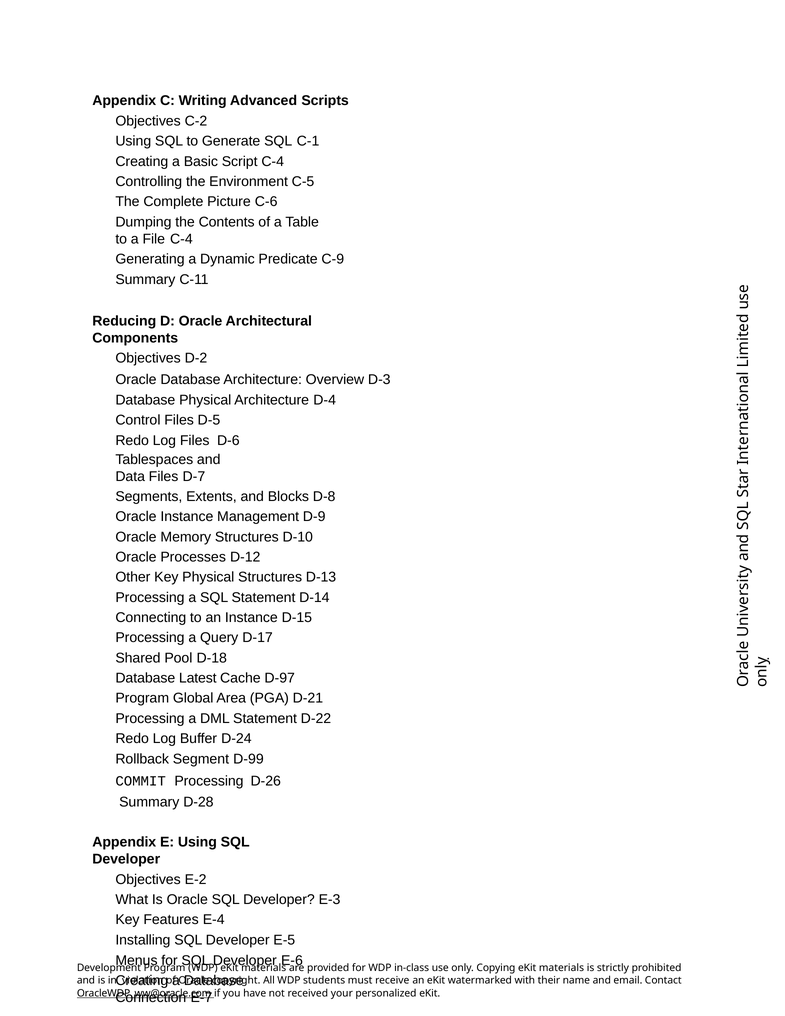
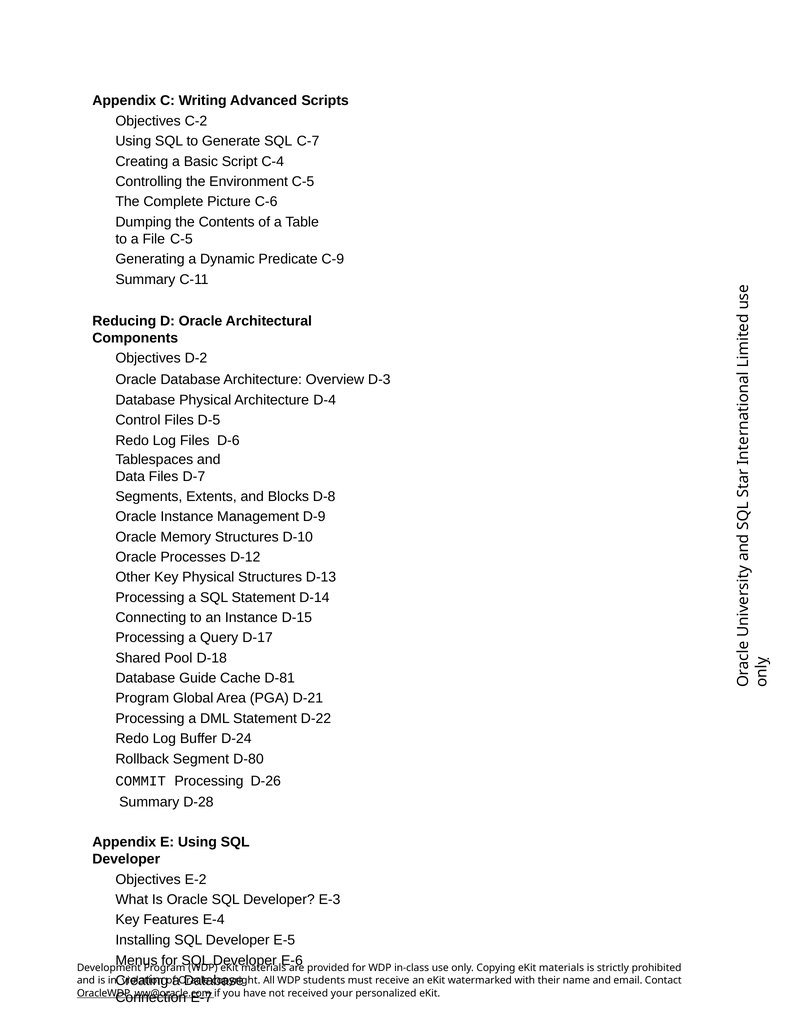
C-1: C-1 -> C-7
File C-4: C-4 -> C-5
Latest: Latest -> Guide
D-97: D-97 -> D-81
D-99: D-99 -> D-80
